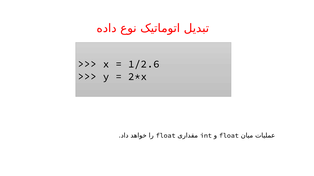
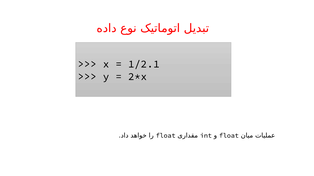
1/2.6: 1/2.6 -> 1/2.1
